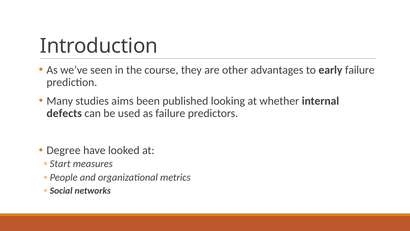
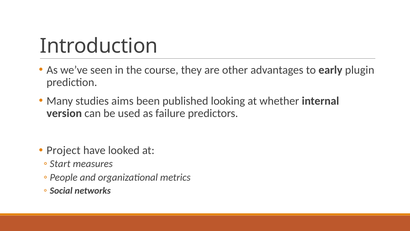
early failure: failure -> plugin
defects: defects -> version
Degree: Degree -> Project
